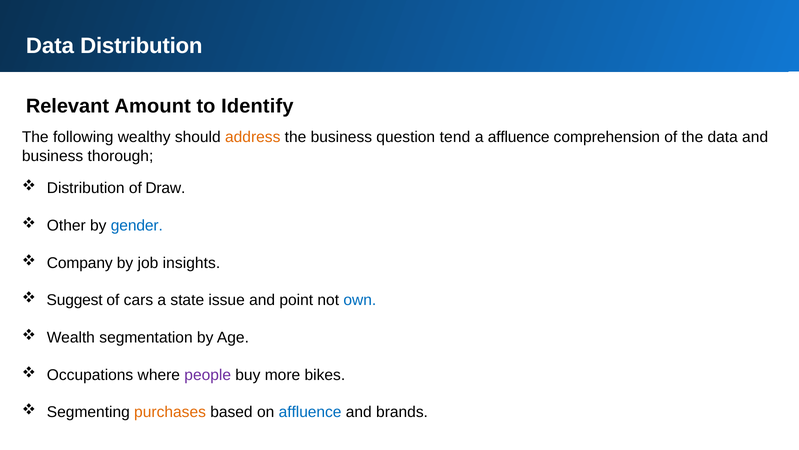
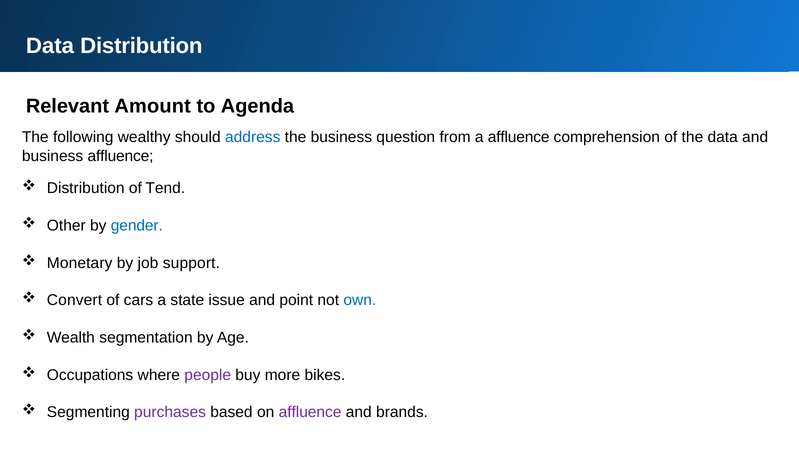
Identify: Identify -> Agenda
address colour: orange -> blue
tend: tend -> from
business thorough: thorough -> affluence
Draw: Draw -> Tend
Company: Company -> Monetary
insights: insights -> support
Suggest: Suggest -> Convert
purchases colour: orange -> purple
affluence at (310, 412) colour: blue -> purple
